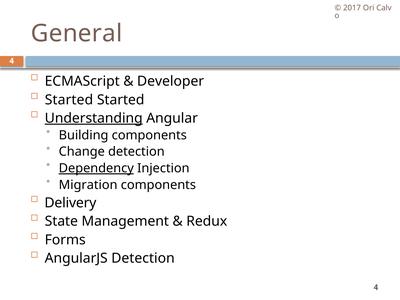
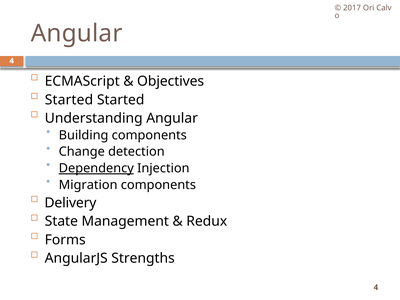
General at (77, 33): General -> Angular
Developer: Developer -> Objectives
Understanding underline: present -> none
AngularJS Detection: Detection -> Strengths
